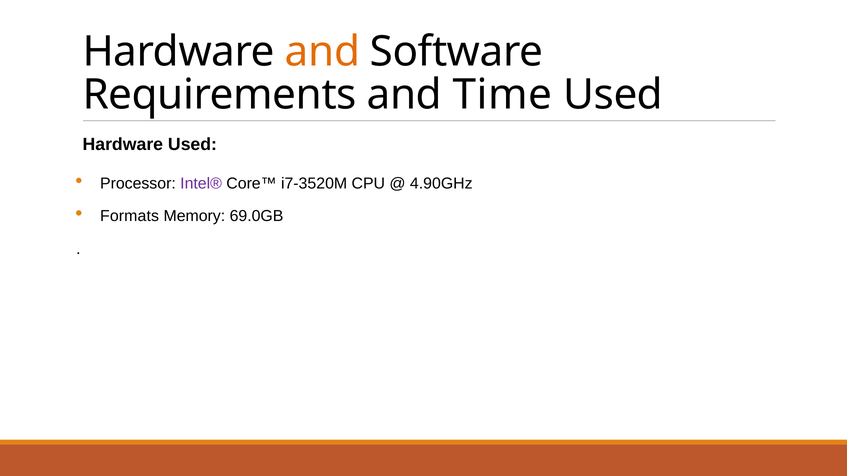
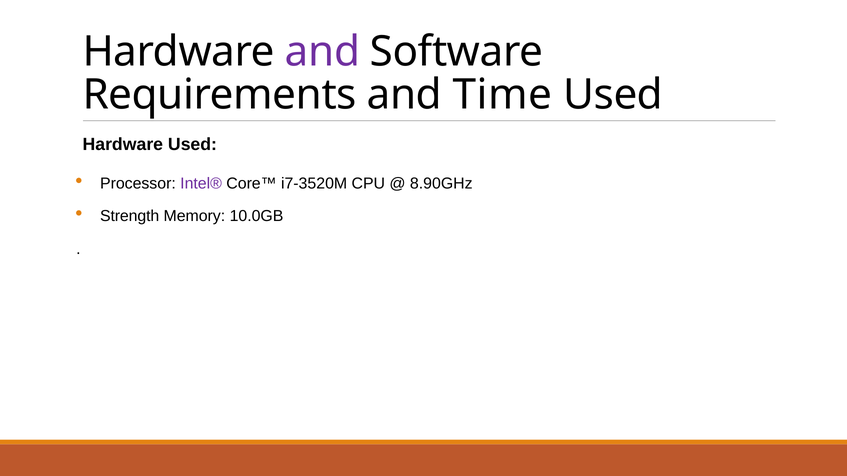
and at (322, 52) colour: orange -> purple
4.90GHz: 4.90GHz -> 8.90GHz
Formats: Formats -> Strength
69.0GB: 69.0GB -> 10.0GB
